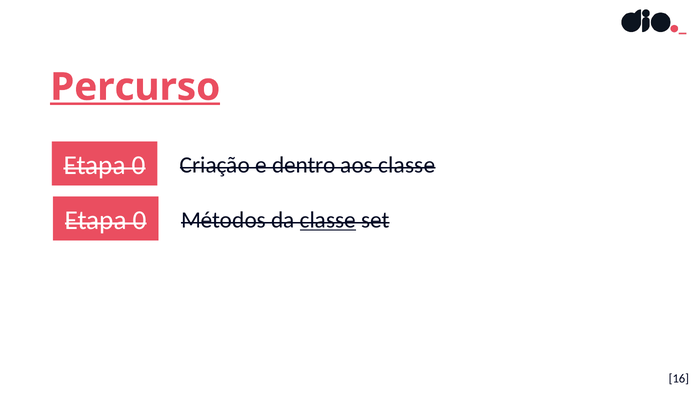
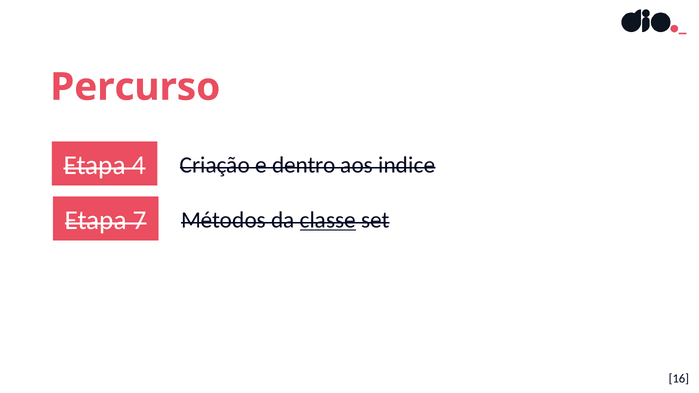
Percurso underline: present -> none
0 at (139, 165): 0 -> 4
aos classe: classe -> indice
0 at (140, 220): 0 -> 7
